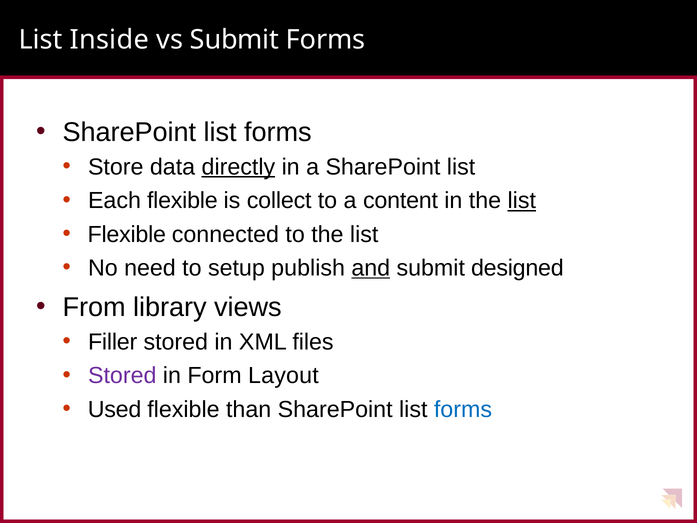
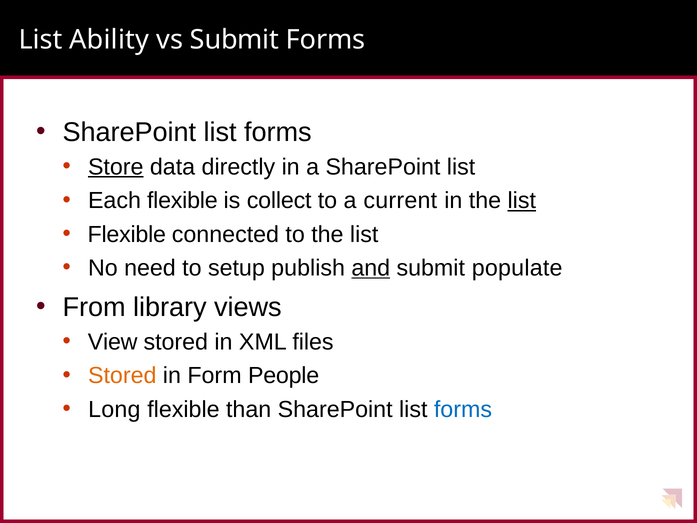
Inside: Inside -> Ability
Store underline: none -> present
directly underline: present -> none
content: content -> current
designed: designed -> populate
Filler: Filler -> View
Stored at (122, 376) colour: purple -> orange
Layout: Layout -> People
Used: Used -> Long
